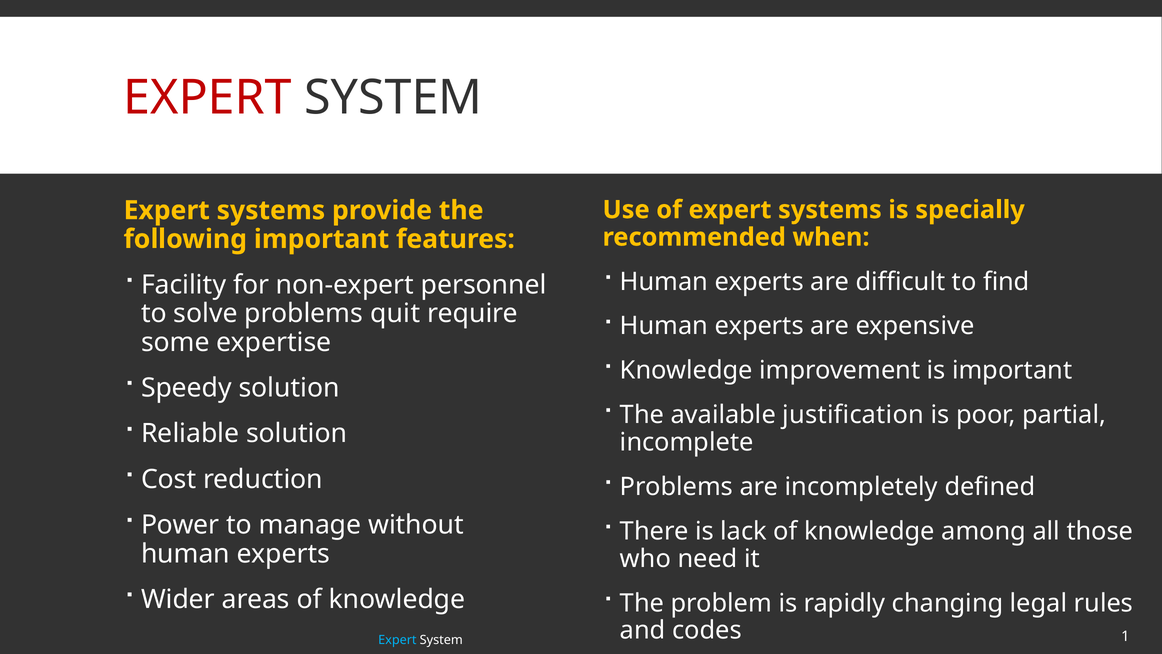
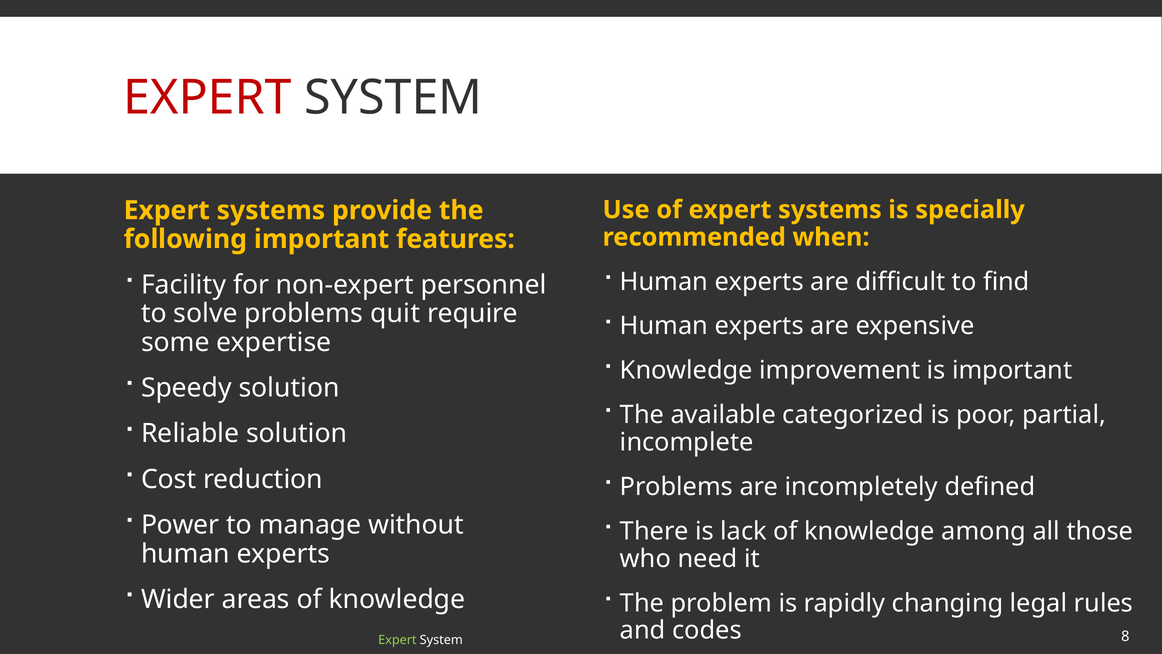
justification: justification -> categorized
Expert at (397, 640) colour: light blue -> light green
1: 1 -> 8
